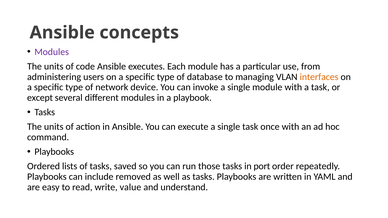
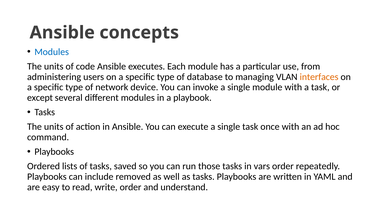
Modules at (52, 52) colour: purple -> blue
port: port -> vars
write value: value -> order
